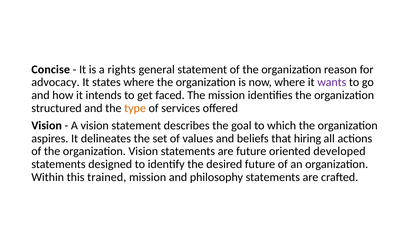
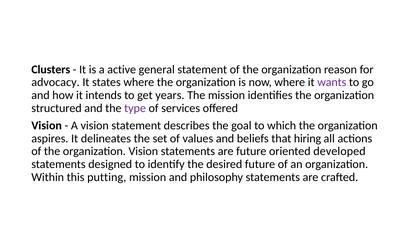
Concise: Concise -> Clusters
rights: rights -> active
faced: faced -> years
type colour: orange -> purple
trained: trained -> putting
